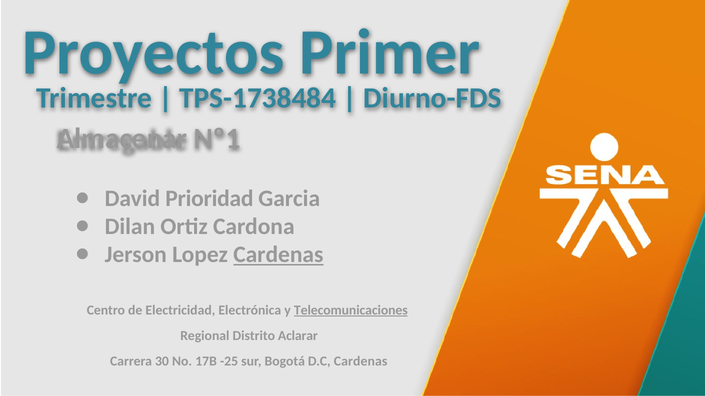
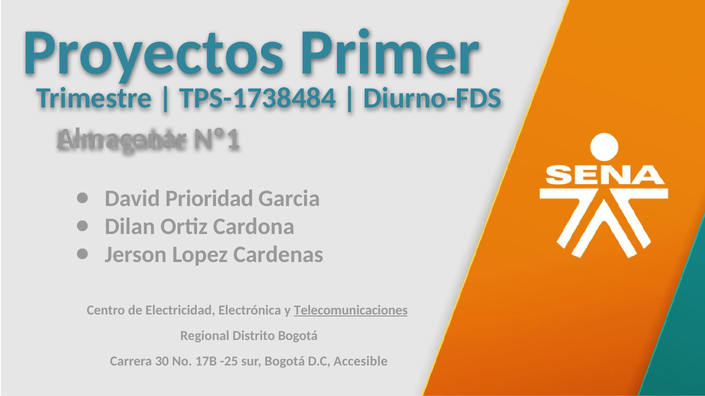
Cardenas at (278, 255) underline: present -> none
Distrito Aclarar: Aclarar -> Bogotá
D.C Cardenas: Cardenas -> Accesible
